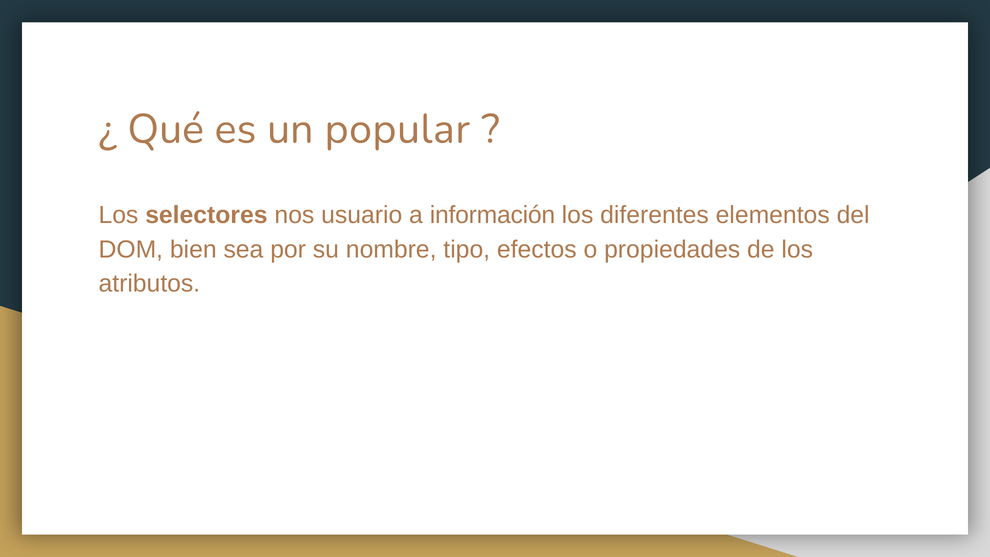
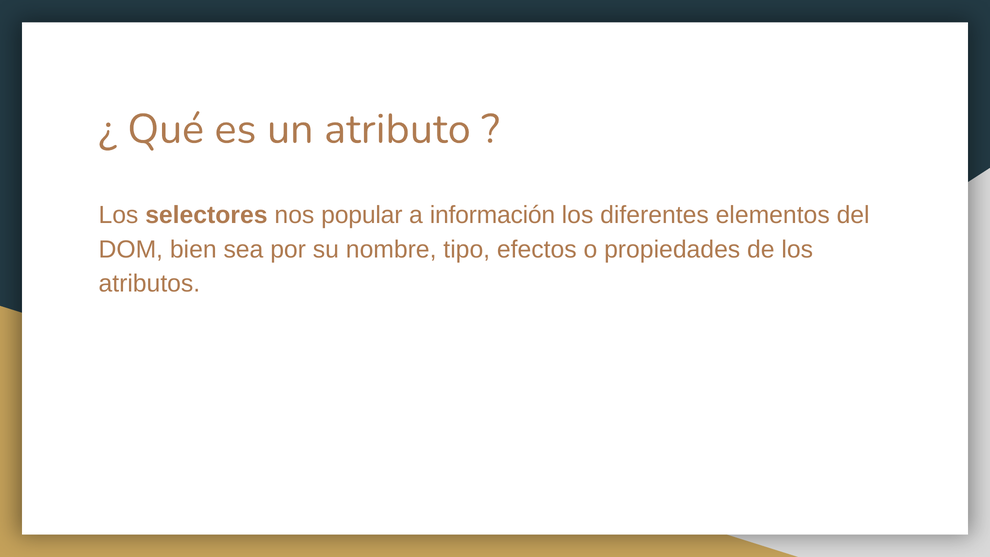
popular: popular -> atributo
usuario: usuario -> popular
